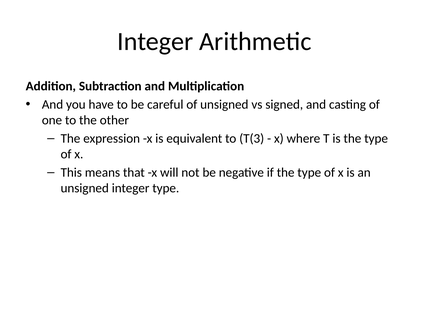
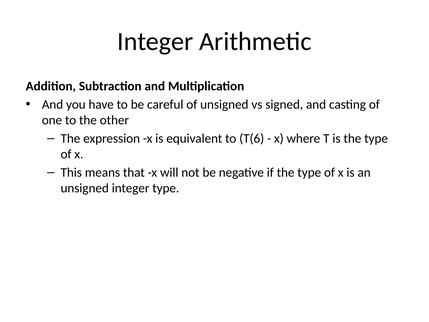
T(3: T(3 -> T(6
